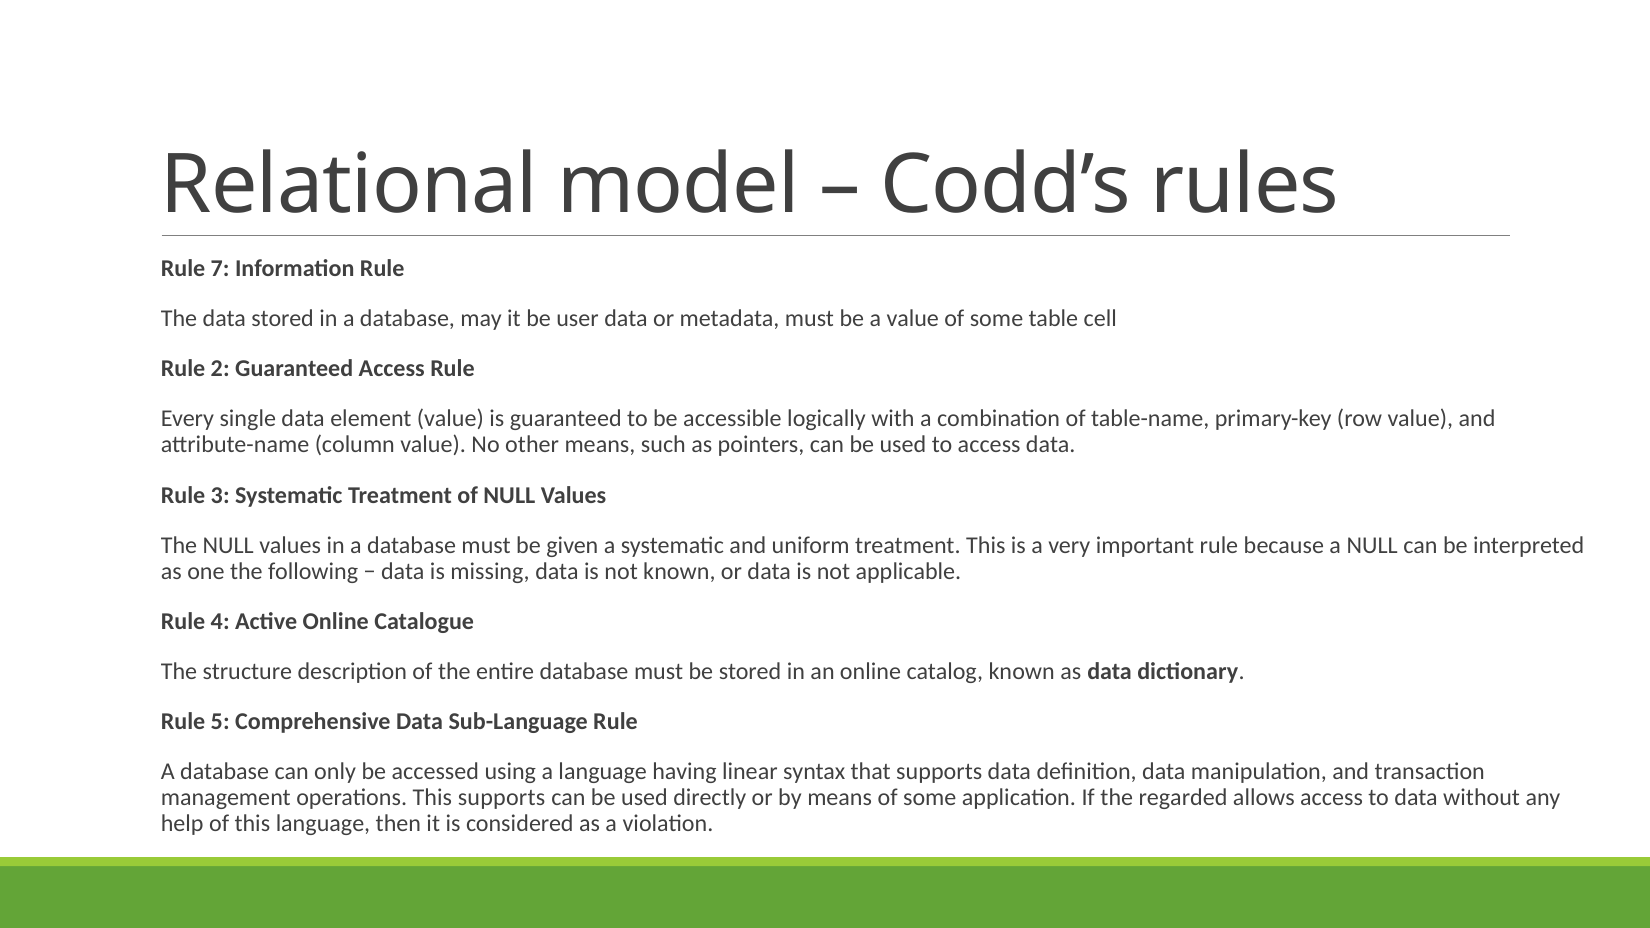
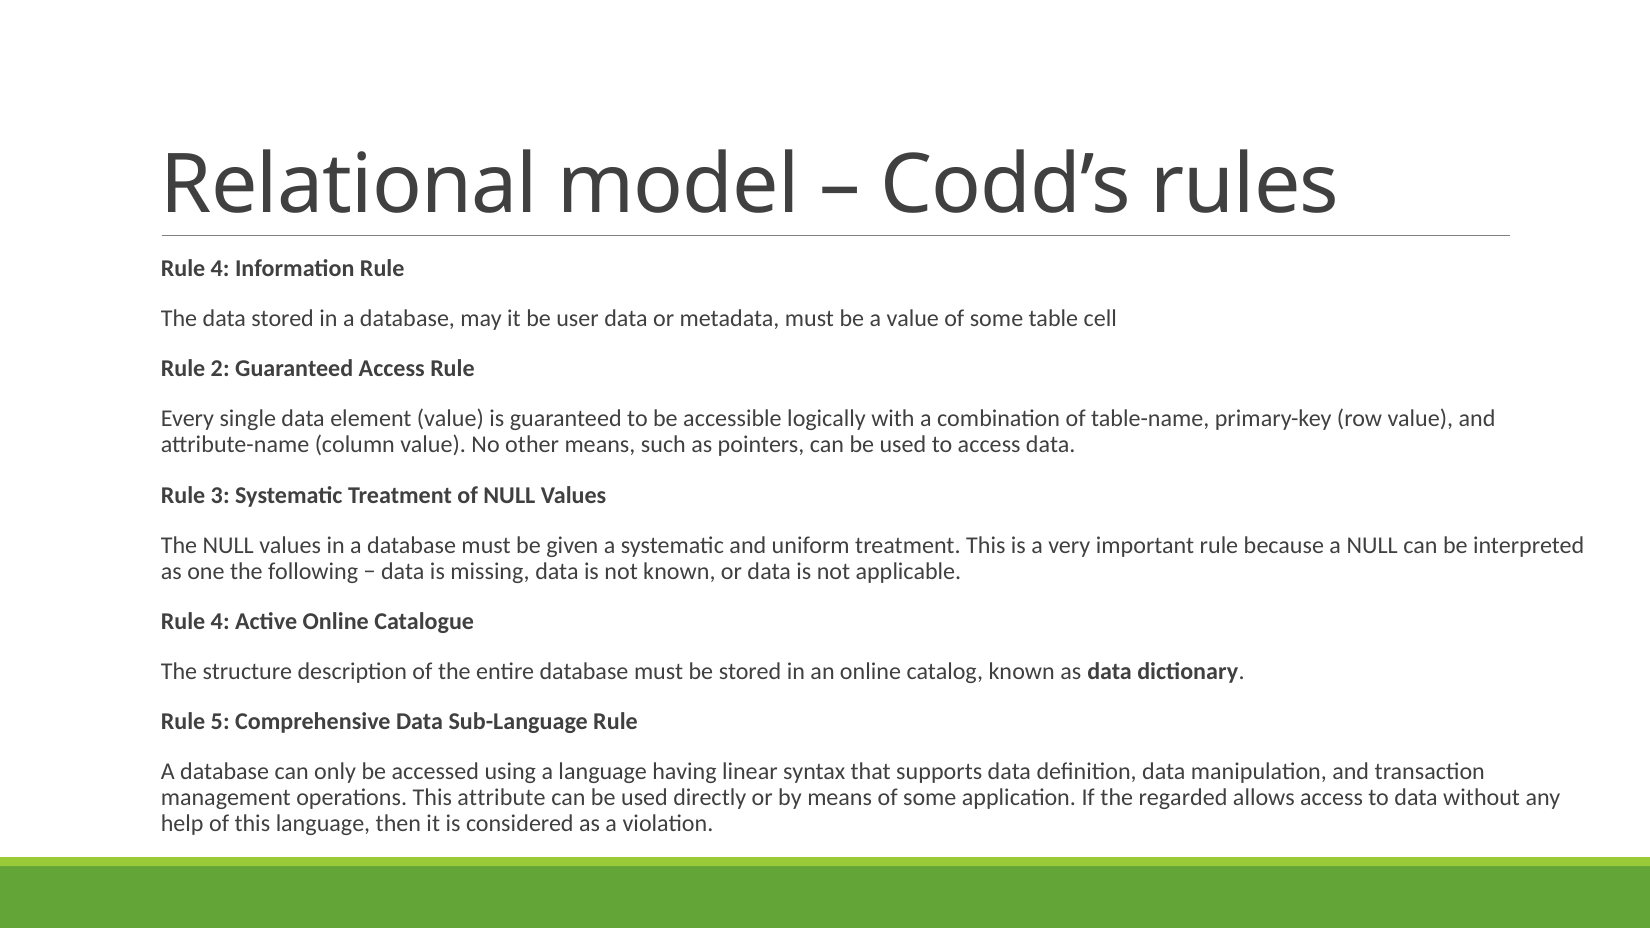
7 at (220, 269): 7 -> 4
This supports: supports -> attribute
